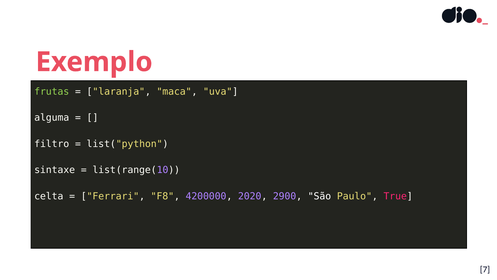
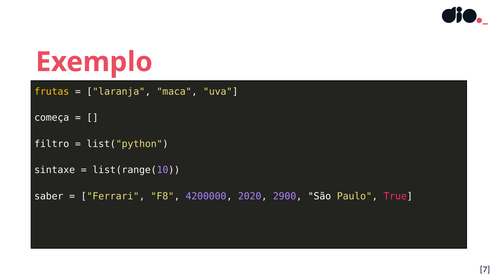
frutas colour: light green -> yellow
alguma: alguma -> começa
celta: celta -> saber
